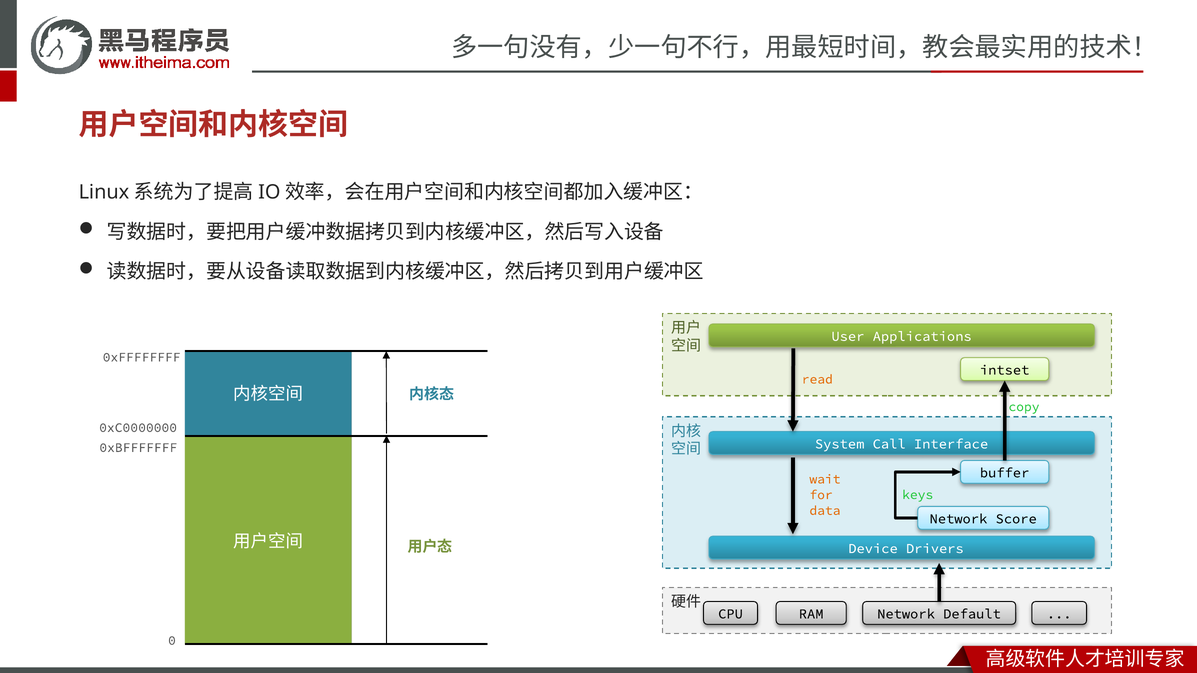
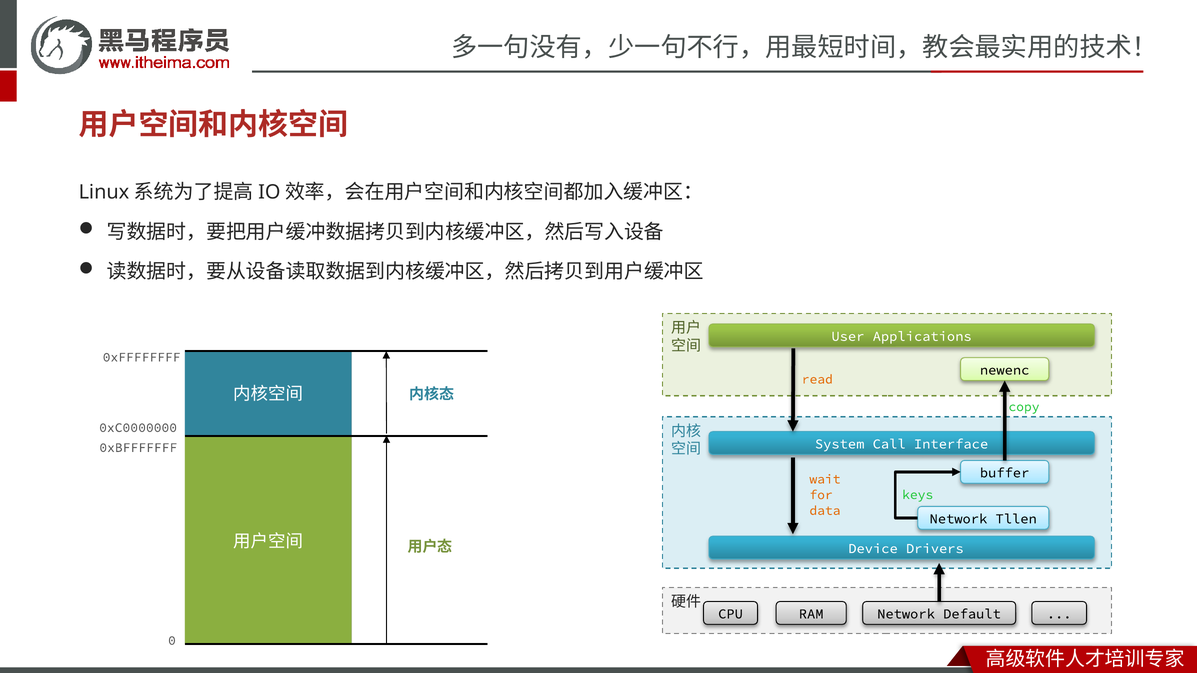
intset: intset -> newenc
Score: Score -> Tllen
